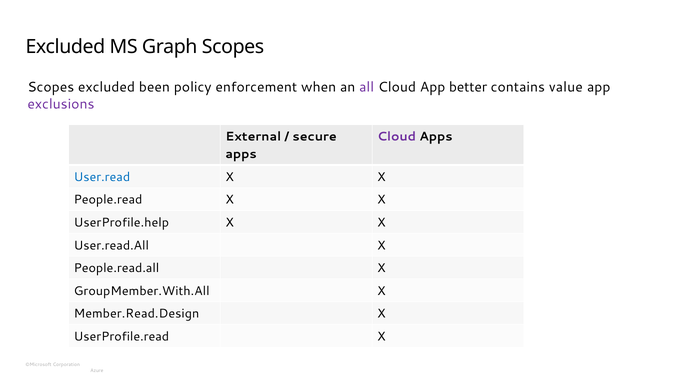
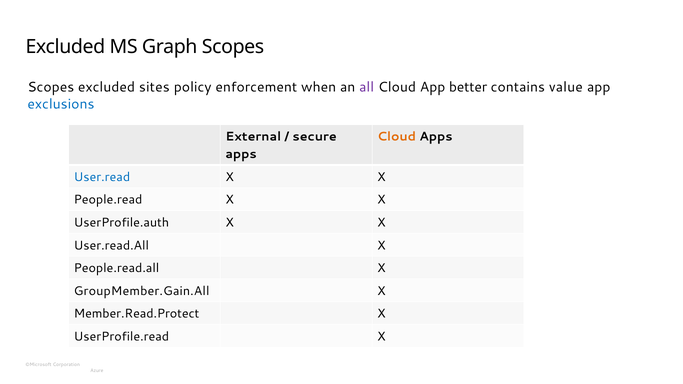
been: been -> sites
exclusions colour: purple -> blue
Cloud at (397, 137) colour: purple -> orange
UserProfile.help: UserProfile.help -> UserProfile.auth
GroupMember.With.All: GroupMember.With.All -> GroupMember.Gain.All
Member.Read.Design: Member.Read.Design -> Member.Read.Protect
